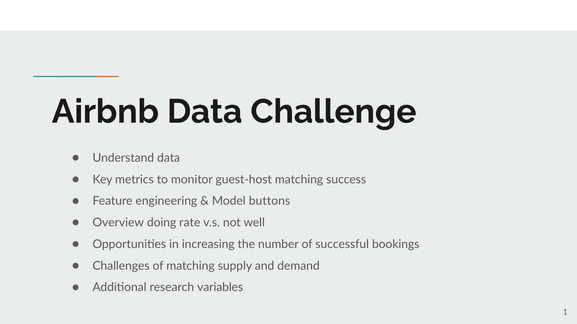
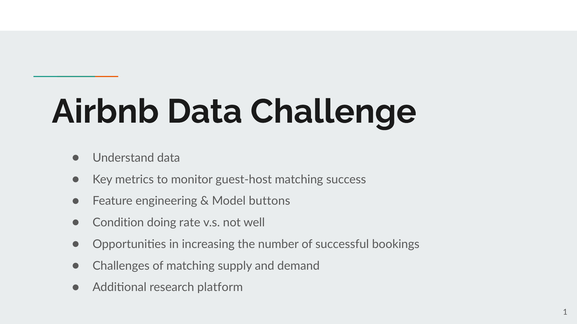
Overview: Overview -> Condition
variables: variables -> platform
